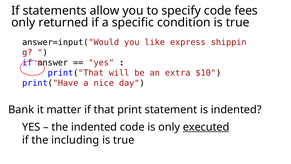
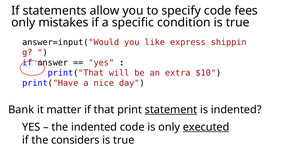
returned: returned -> mistakes
statement underline: none -> present
including: including -> considers
